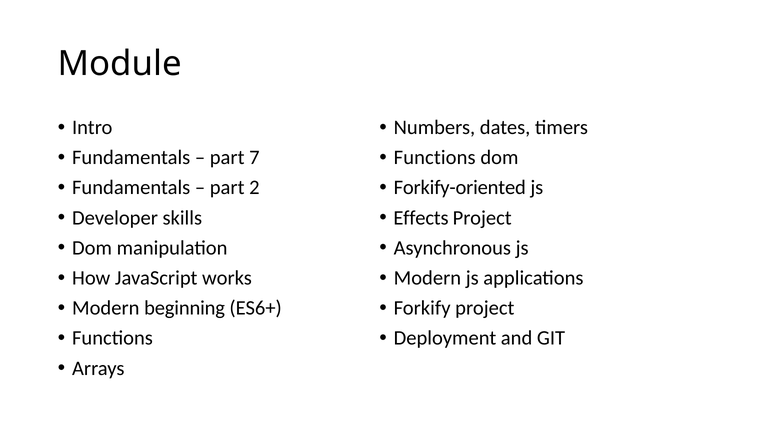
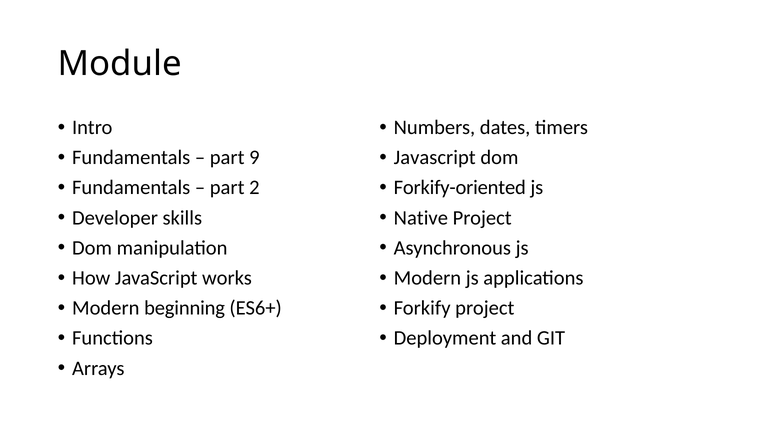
7: 7 -> 9
Functions at (435, 158): Functions -> Javascript
Effects: Effects -> Native
